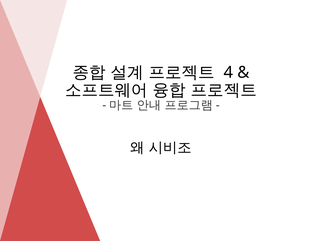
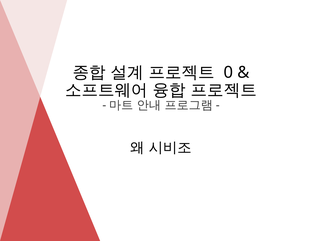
4: 4 -> 0
